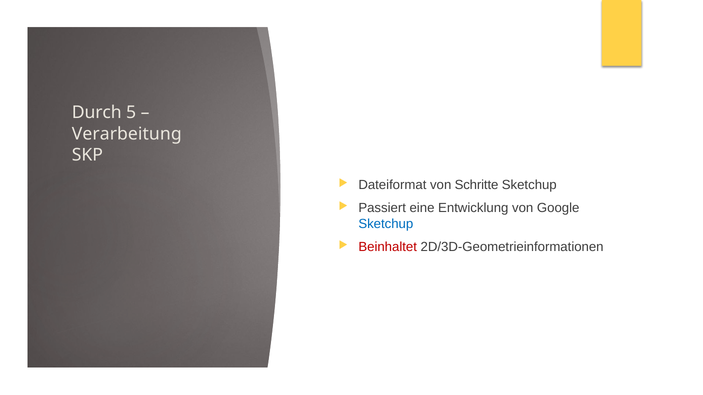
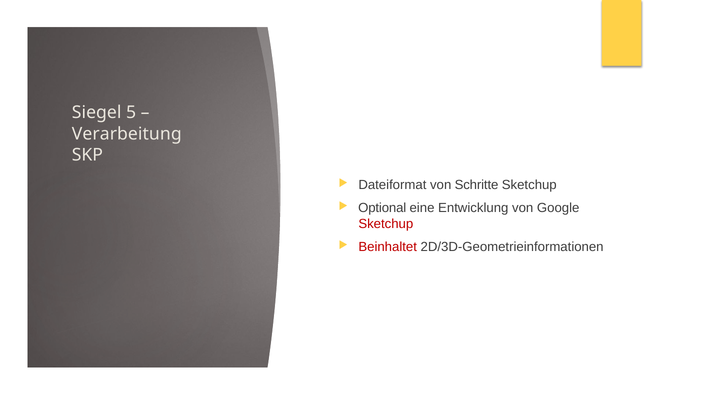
Durch: Durch -> Siegel
Passiert: Passiert -> Optional
Sketchup at (386, 224) colour: blue -> red
